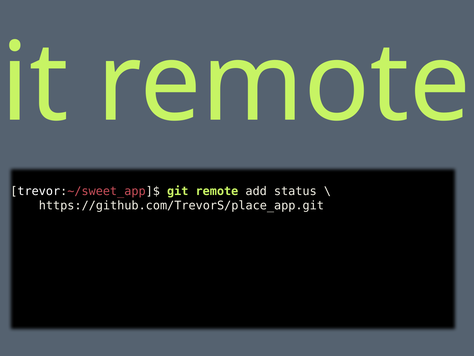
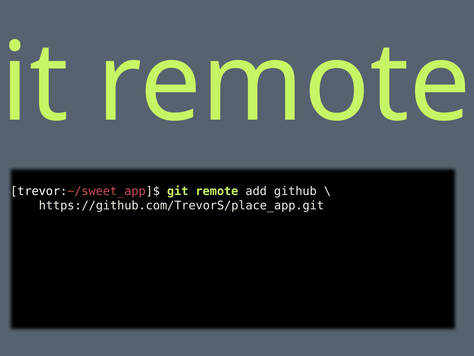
status: status -> github
